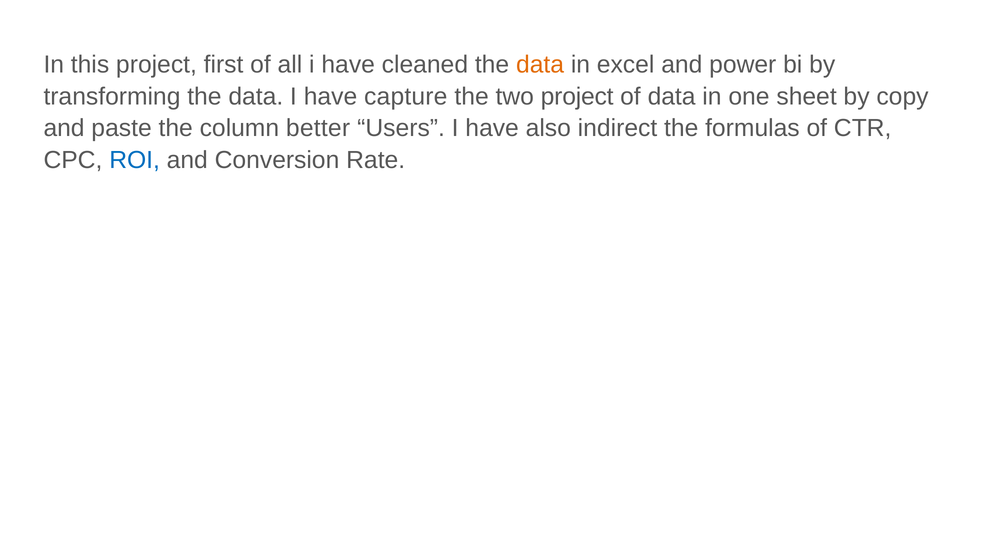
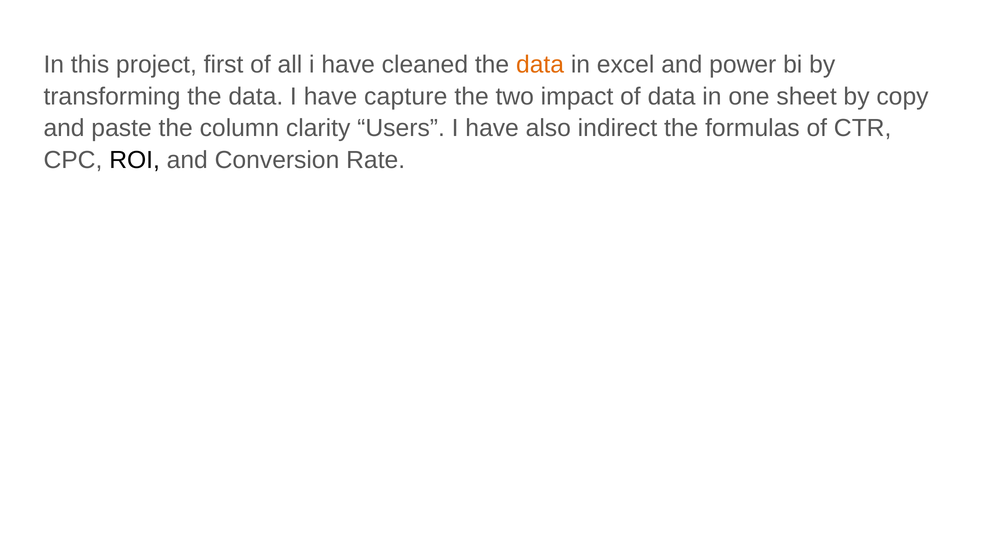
two project: project -> impact
better: better -> clarity
ROI colour: blue -> black
